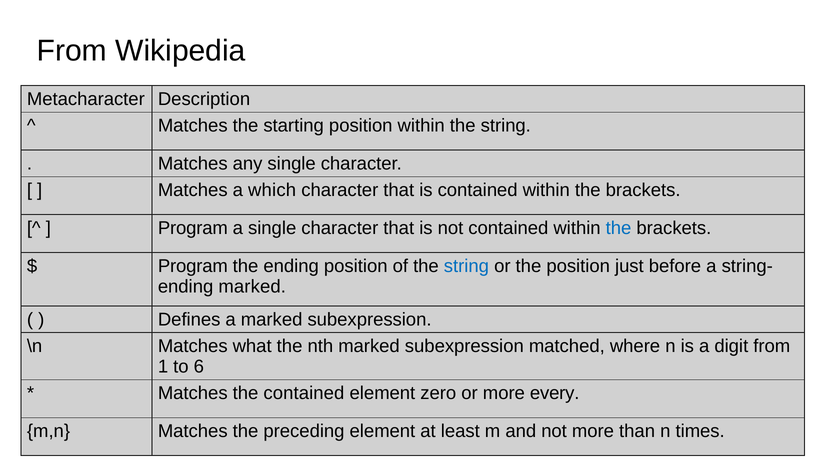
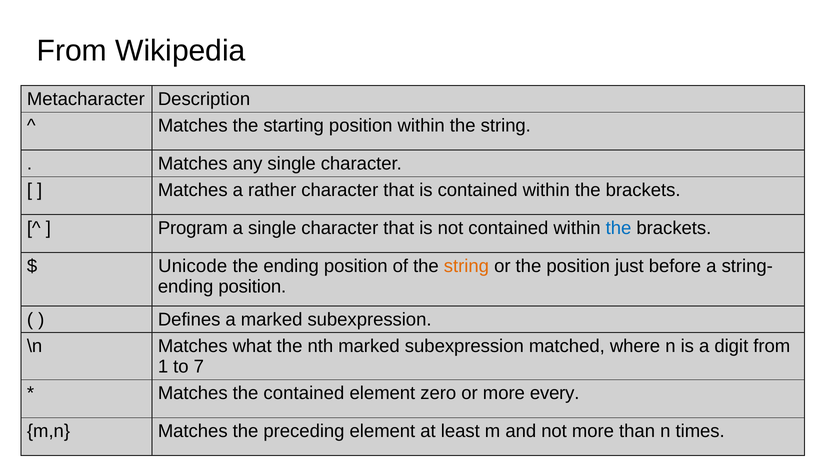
which: which -> rather
Program at (193, 266): Program -> Unicode
string at (466, 266) colour: blue -> orange
marked at (252, 286): marked -> position
6: 6 -> 7
